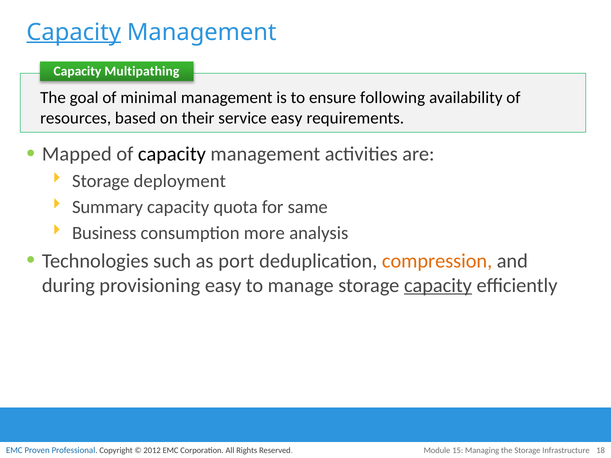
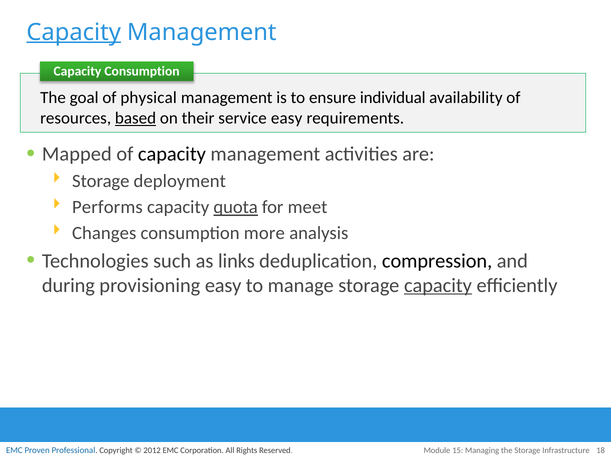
Capacity Multipathing: Multipathing -> Consumption
minimal: minimal -> physical
following: following -> individual
based underline: none -> present
Summary: Summary -> Performs
quota underline: none -> present
same: same -> meet
Business: Business -> Changes
port: port -> links
compression colour: orange -> black
